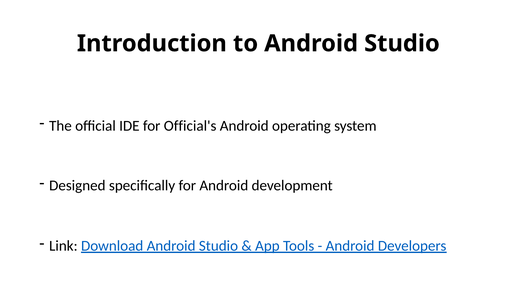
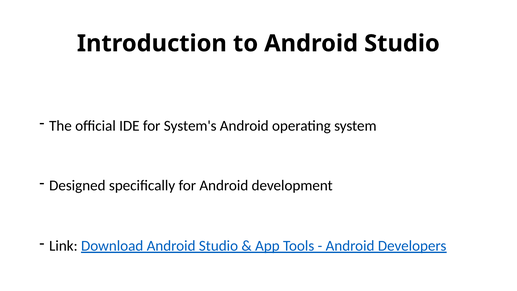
Official's: Official's -> System's
